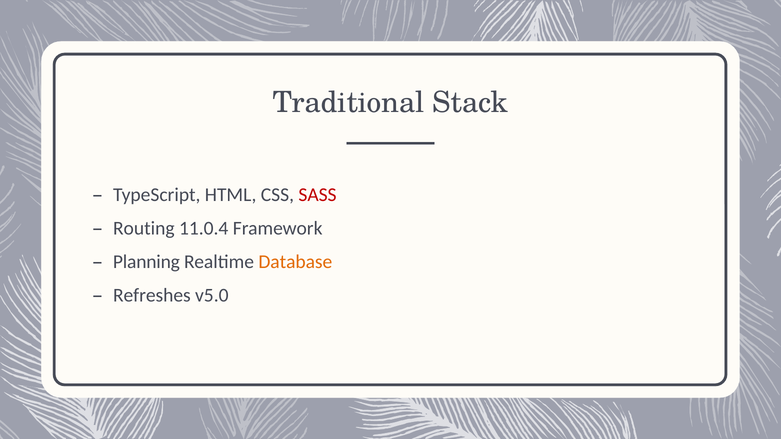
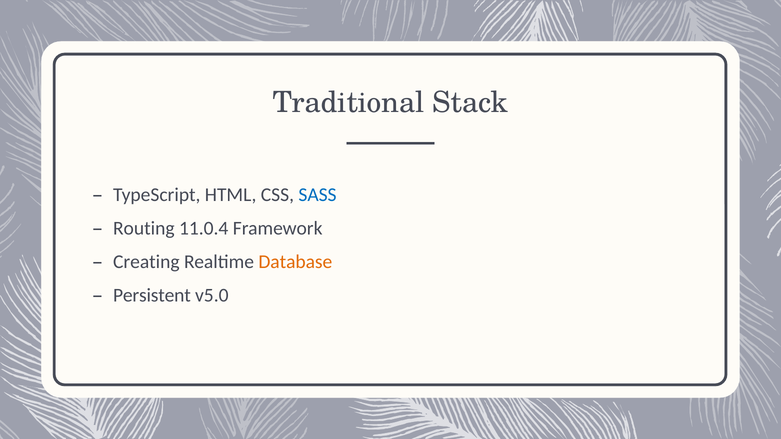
SASS colour: red -> blue
Planning: Planning -> Creating
Refreshes: Refreshes -> Persistent
